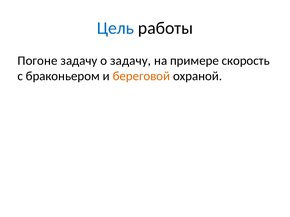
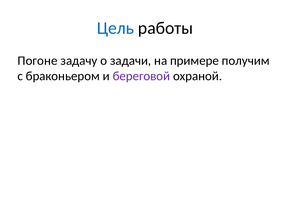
о задачу: задачу -> задачи
скорость: скорость -> получим
береговой colour: orange -> purple
